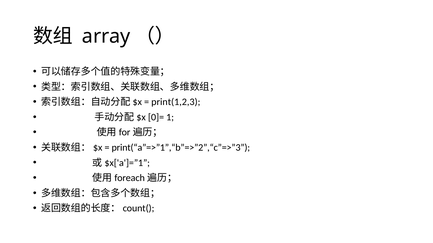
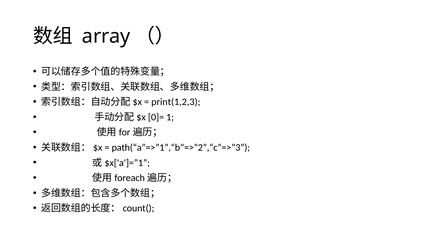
print(“a”=>”1”,“b”=>”2”,“c”=>”3: print(“a”=>”1”,“b”=>”2”,“c”=>”3 -> path(“a”=>”1”,“b”=>”2”,“c”=>”3
